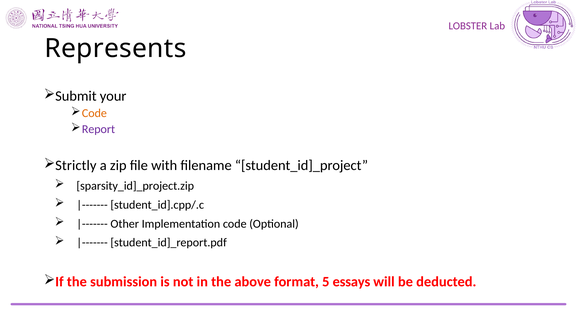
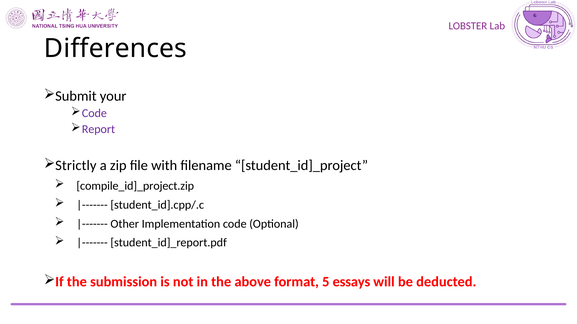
Represents: Represents -> Differences
Code at (94, 114) colour: orange -> purple
sparsity_id]_project.zip: sparsity_id]_project.zip -> compile_id]_project.zip
